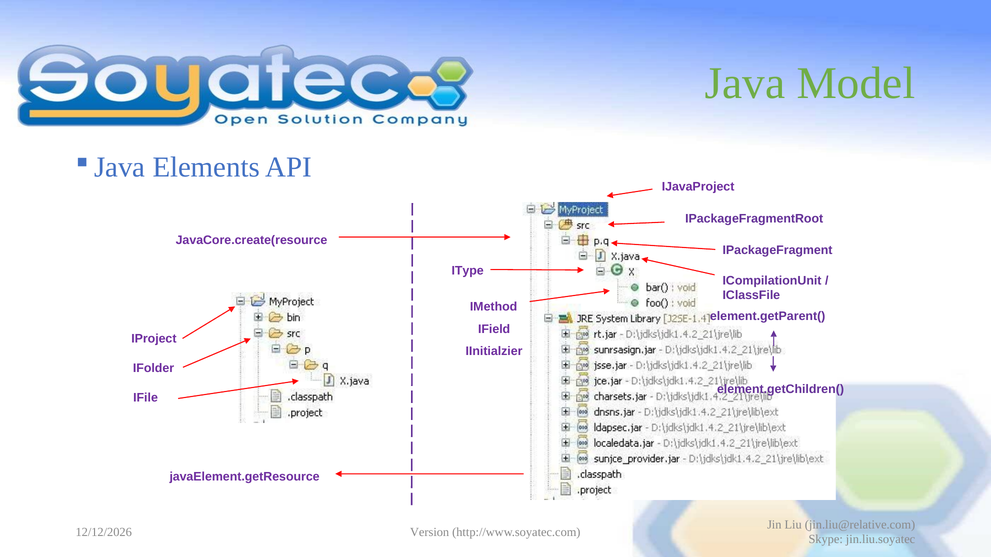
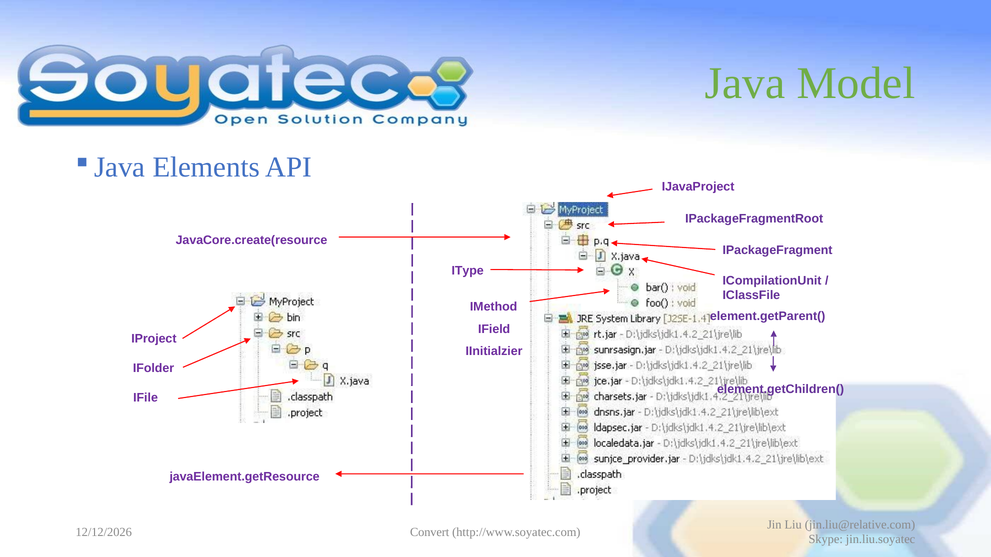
Version: Version -> Convert
